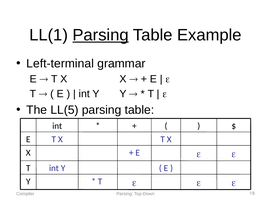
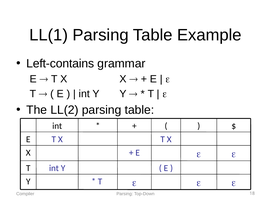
Parsing at (101, 35) underline: present -> none
Left-terminal: Left-terminal -> Left-contains
LL(5: LL(5 -> LL(2
